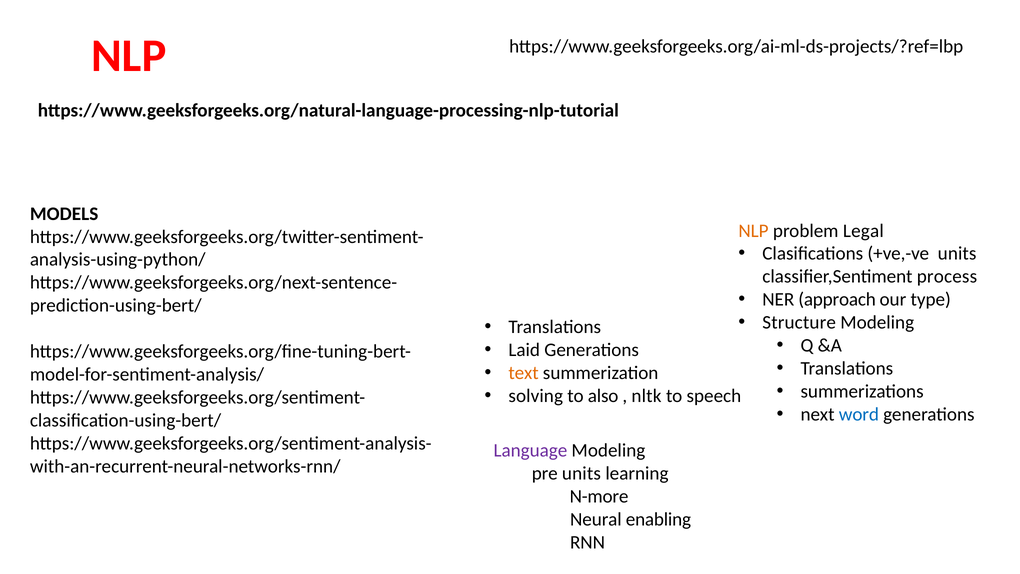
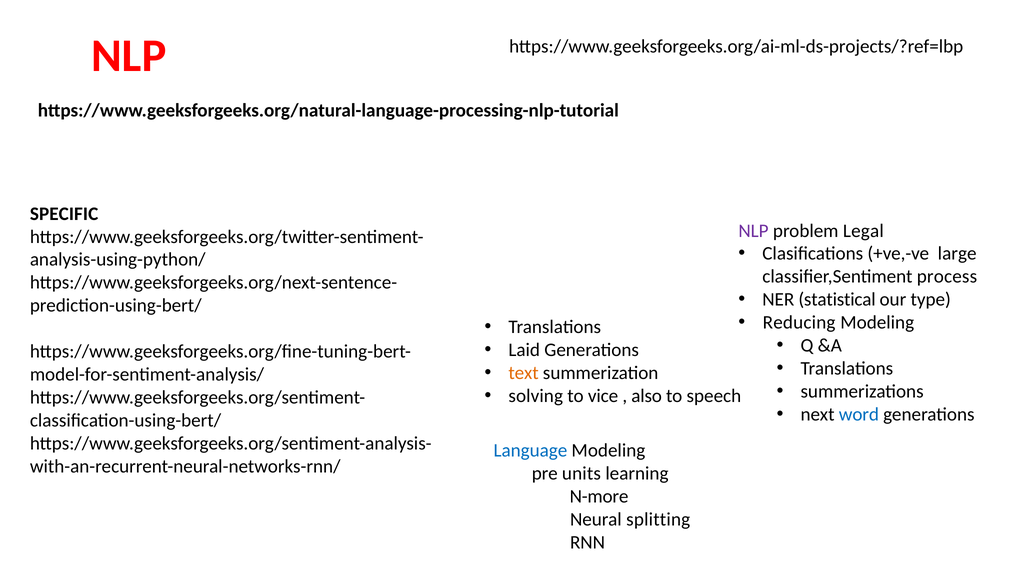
MODELS: MODELS -> SPECIFIC
NLP at (754, 231) colour: orange -> purple
+ve,-ve units: units -> large
approach: approach -> statistical
Structure: Structure -> Reducing
also: also -> vice
nltk: nltk -> also
Language colour: purple -> blue
enabling: enabling -> splitting
